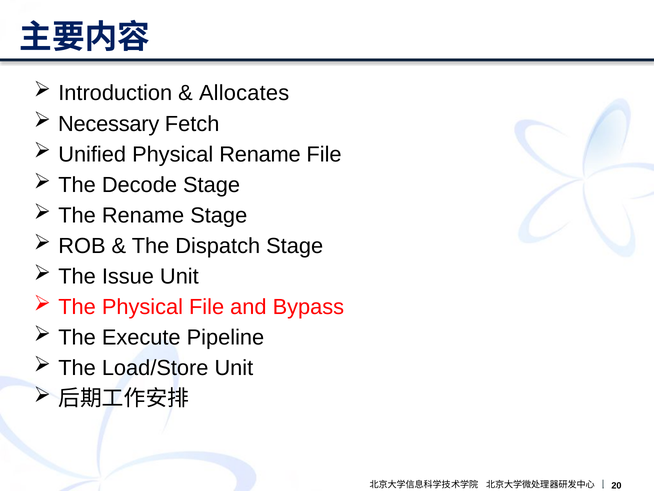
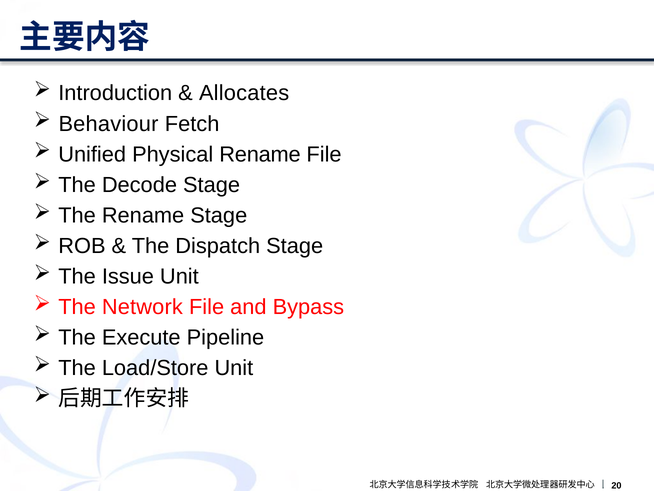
Necessary: Necessary -> Behaviour
The Physical: Physical -> Network
